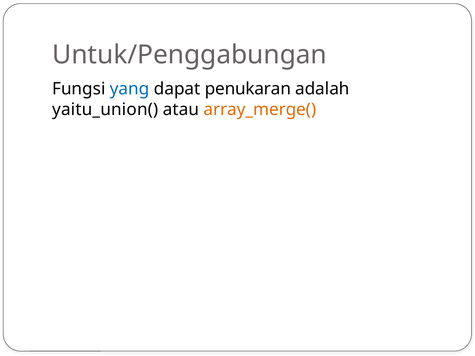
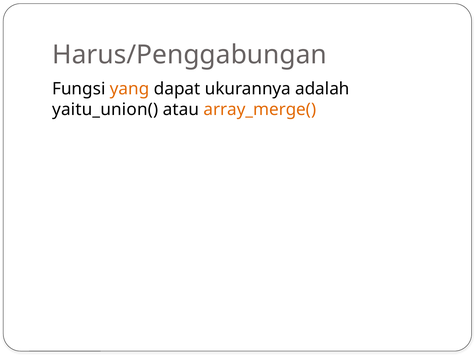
Untuk/Penggabungan: Untuk/Penggabungan -> Harus/Penggabungan
yang colour: blue -> orange
penukaran: penukaran -> ukurannya
